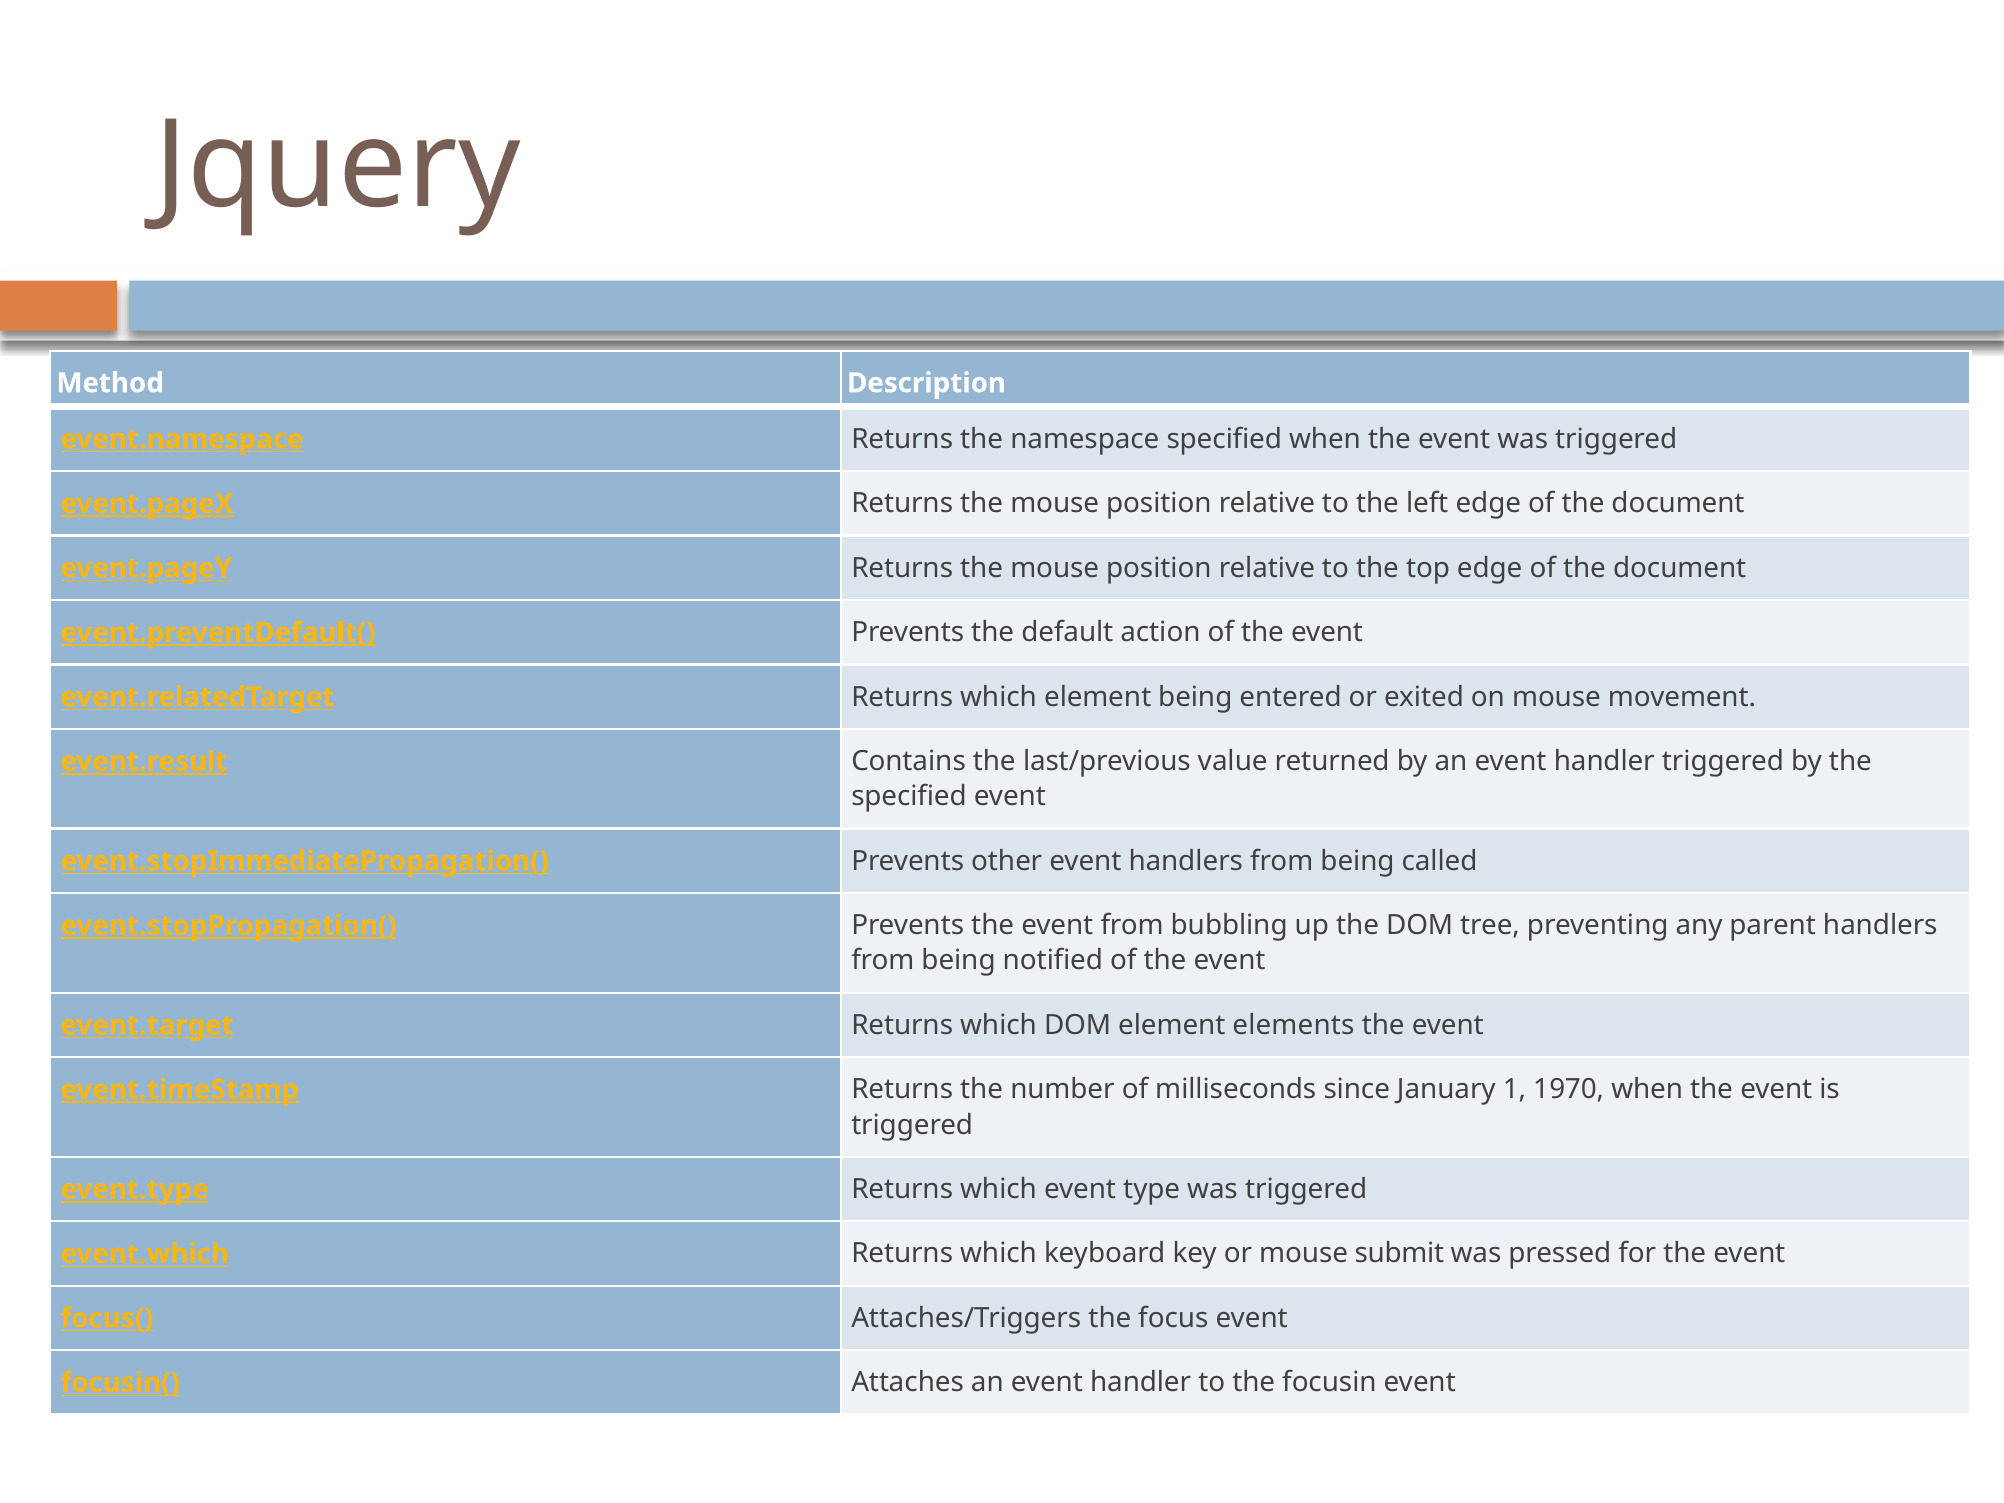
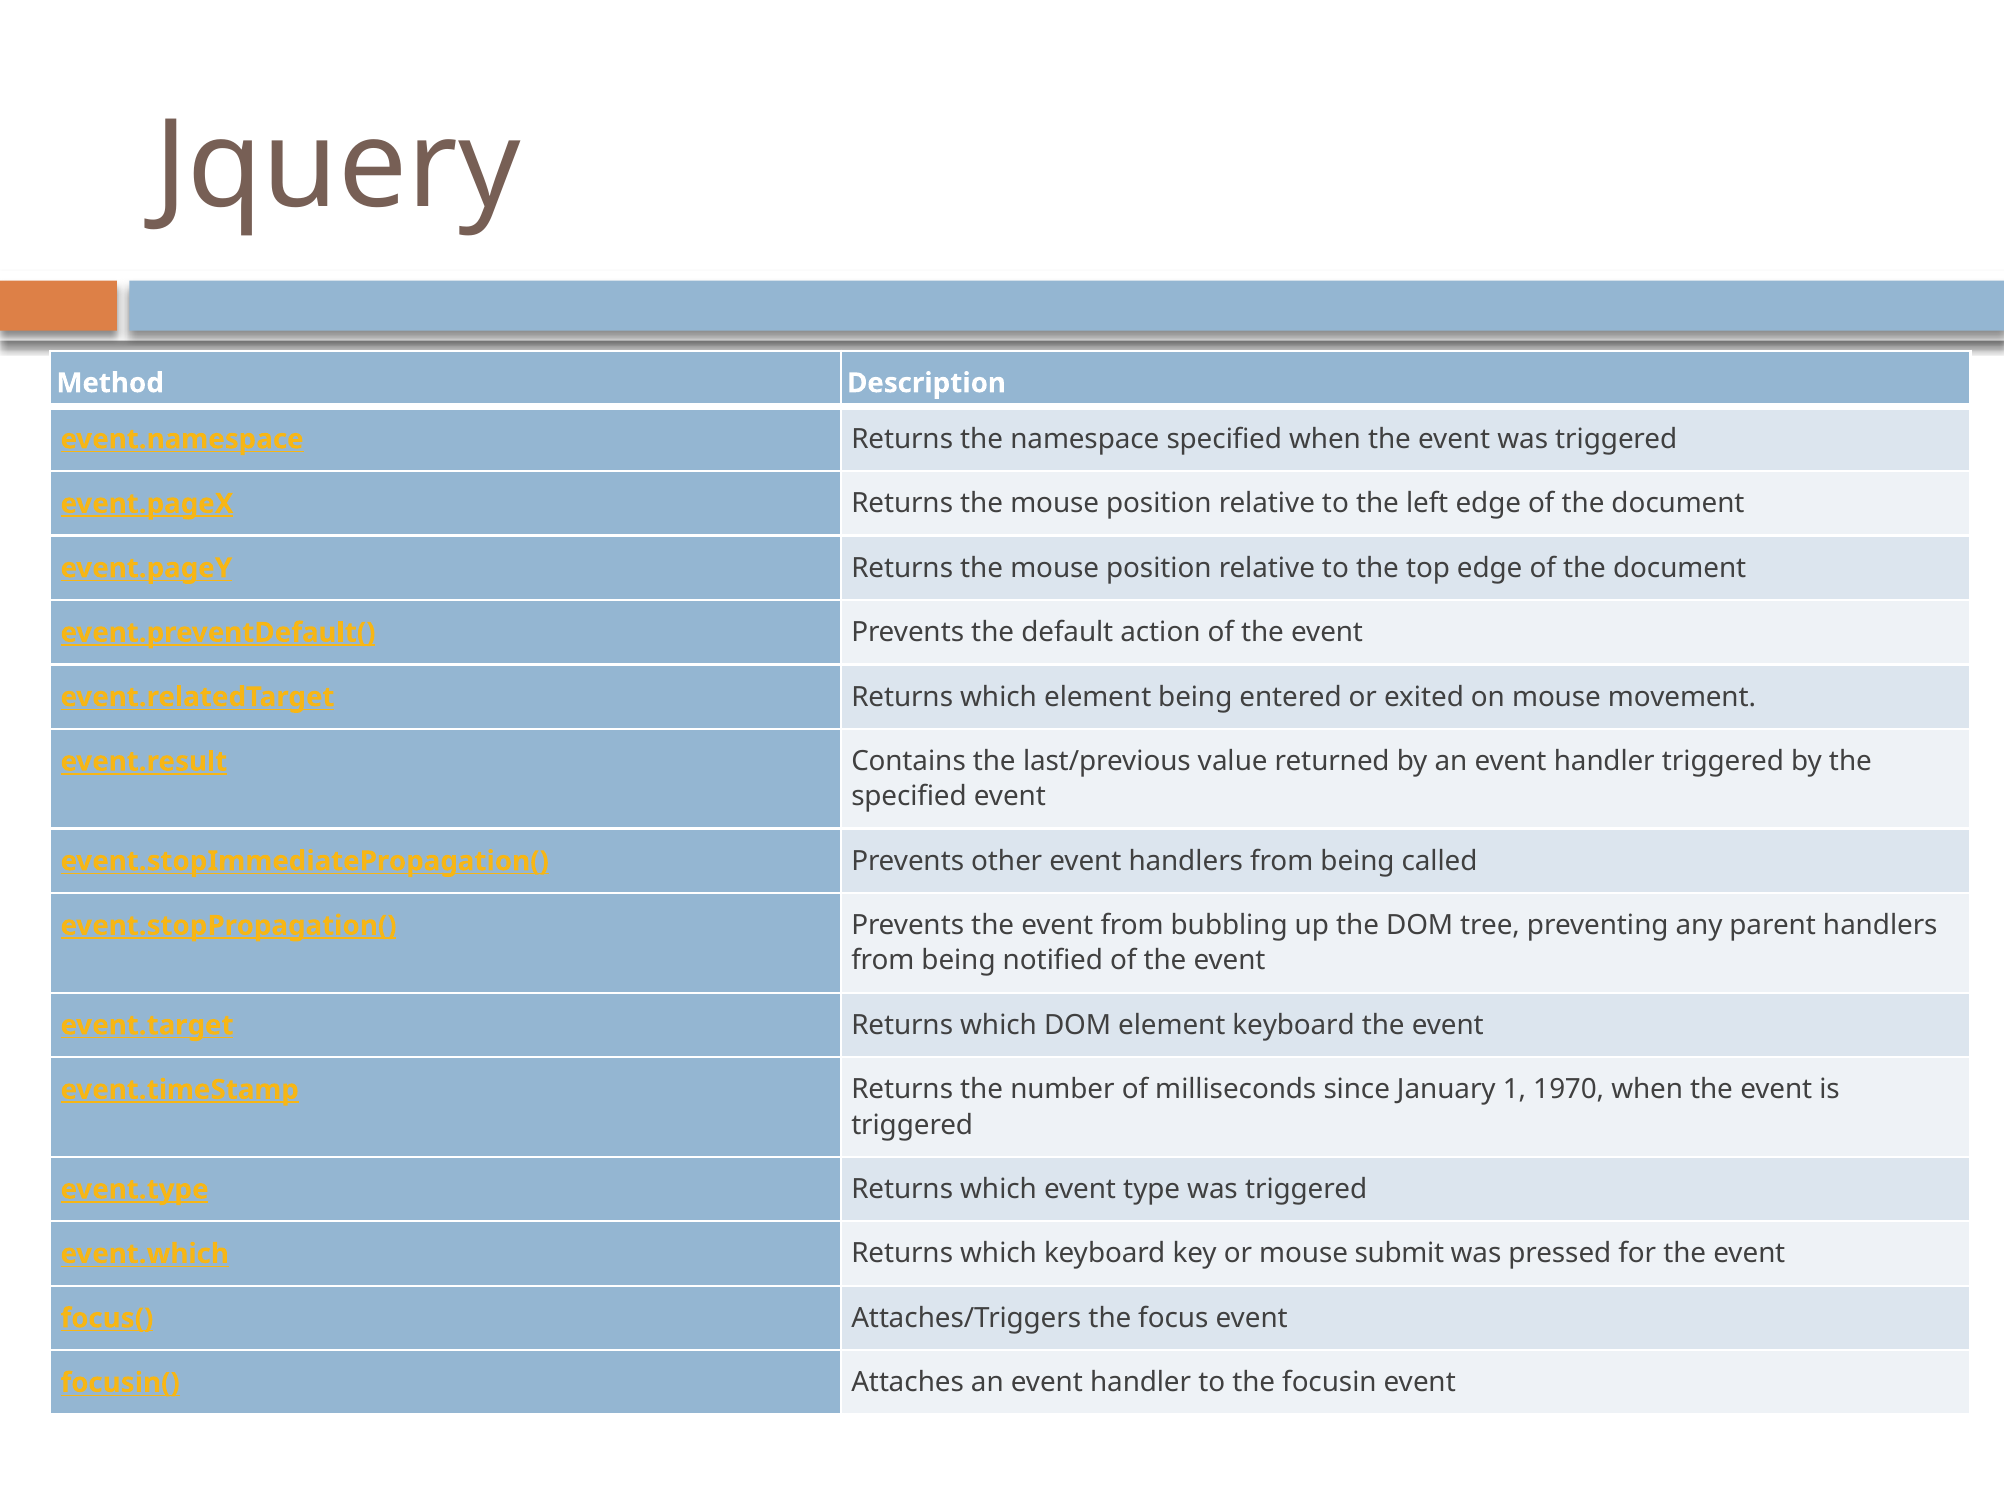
element elements: elements -> keyboard
